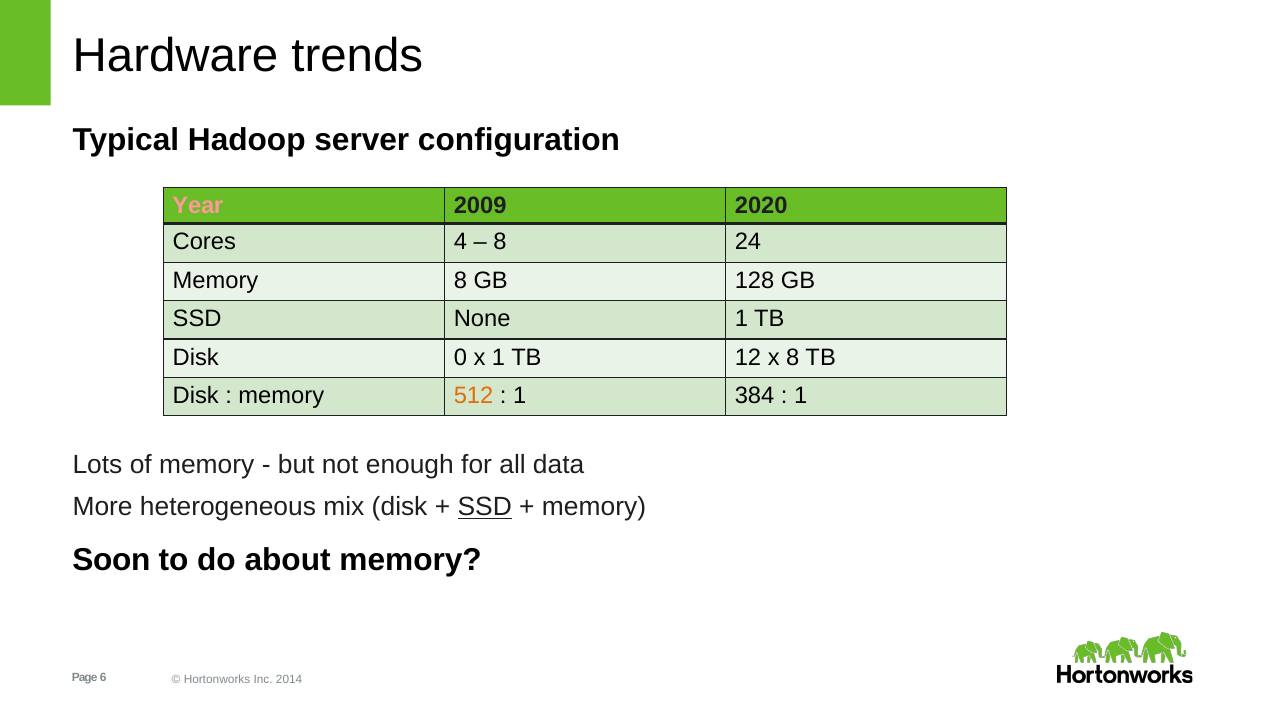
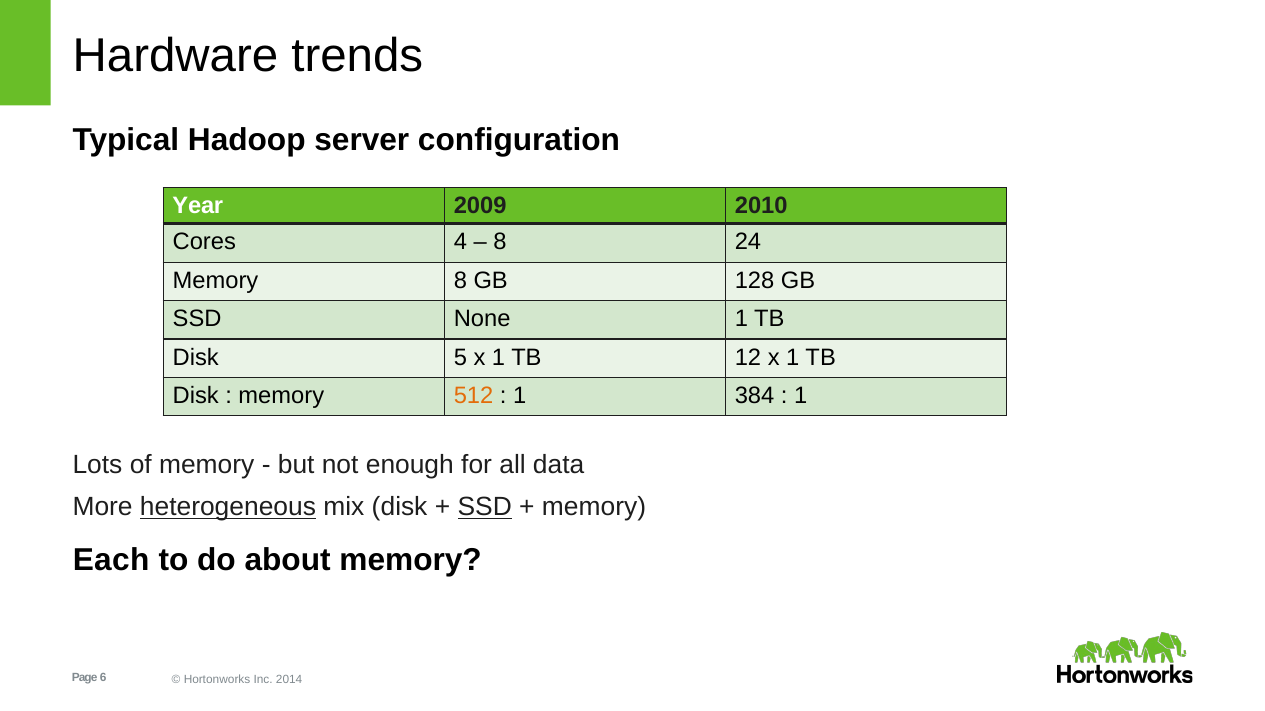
Year colour: pink -> white
2020: 2020 -> 2010
0: 0 -> 5
12 x 8: 8 -> 1
heterogeneous underline: none -> present
Soon: Soon -> Each
